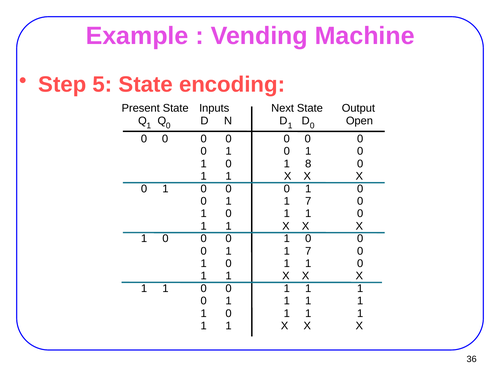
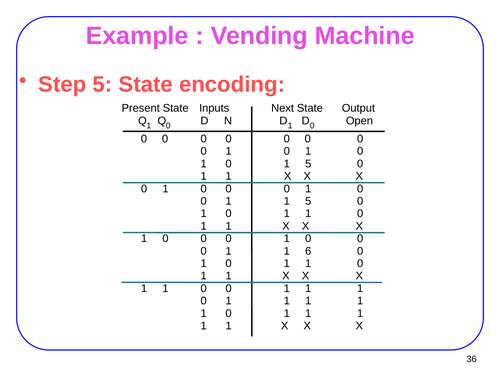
8 at (308, 164): 8 -> 5
7 at (308, 201): 7 -> 5
7 at (308, 251): 7 -> 6
